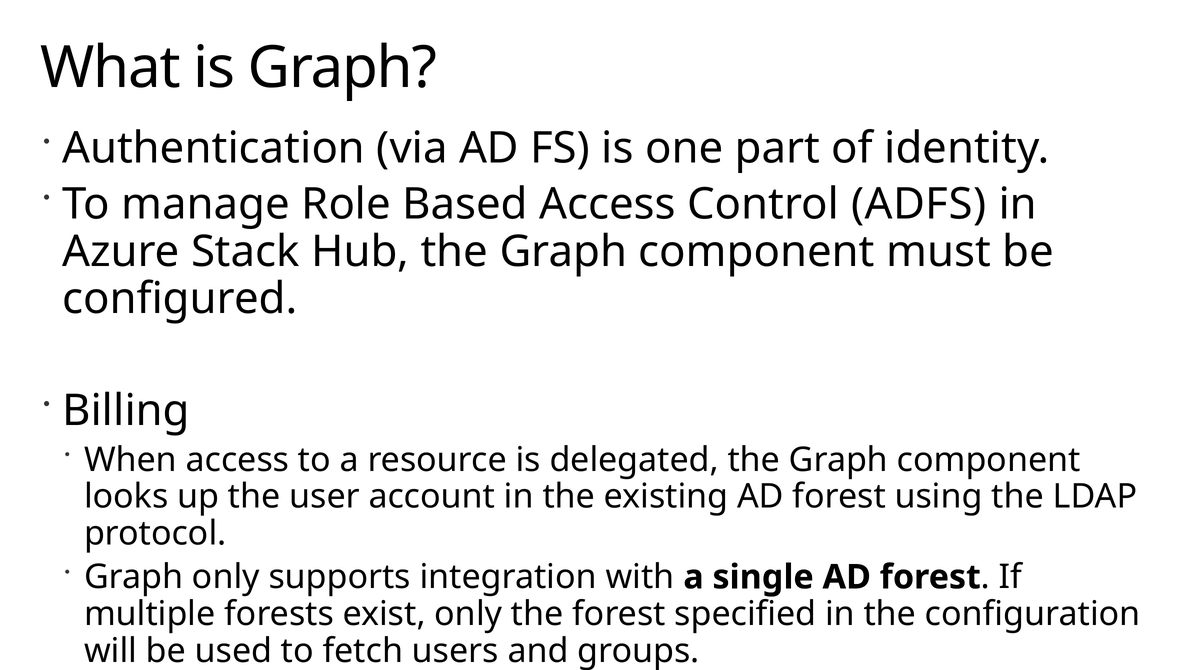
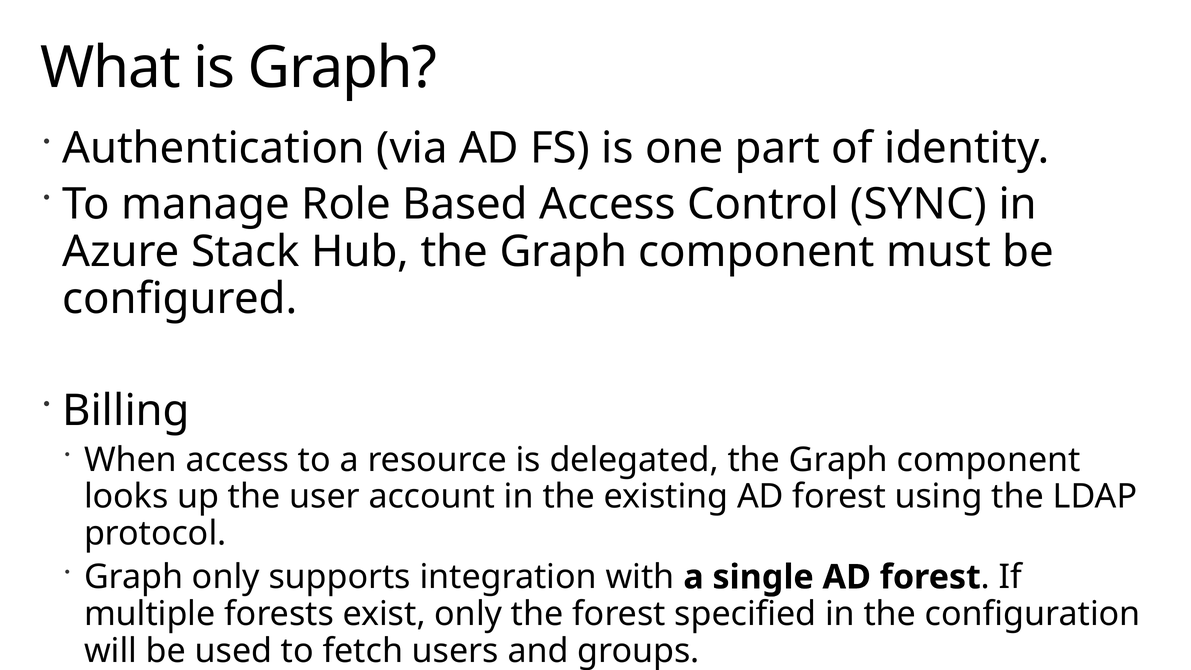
ADFS: ADFS -> SYNC
